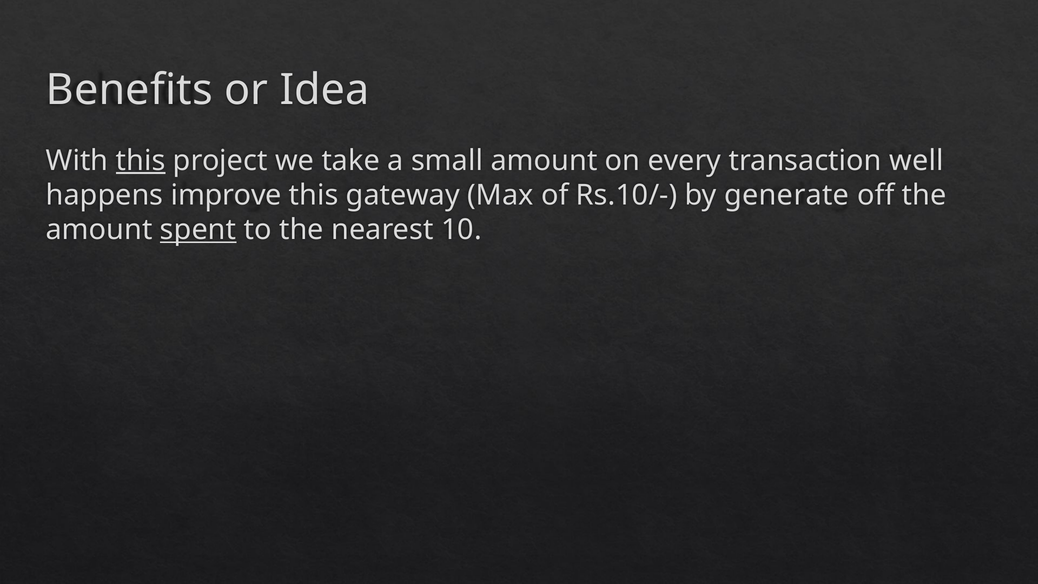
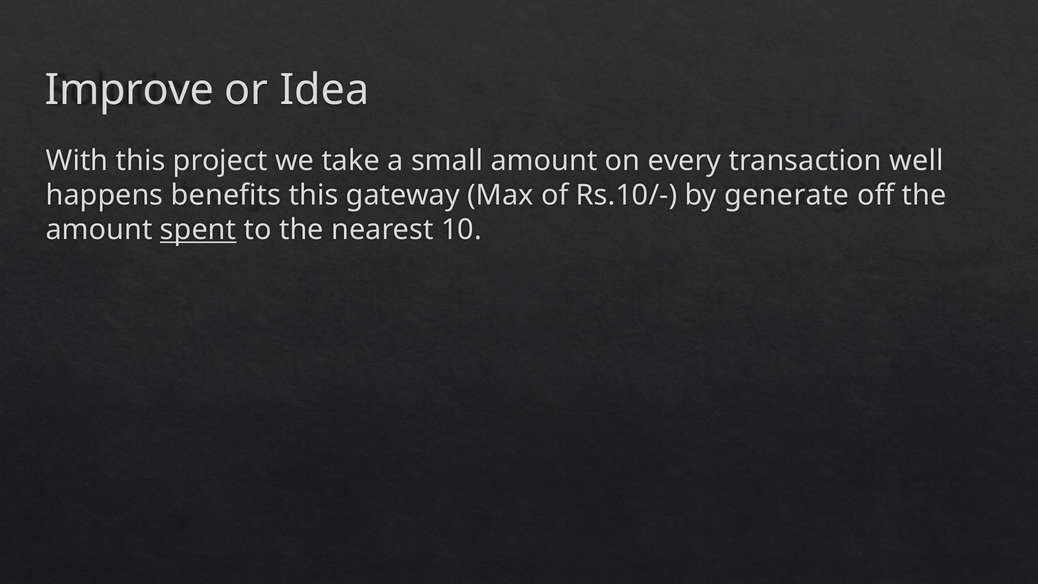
Benefits: Benefits -> Improve
this at (141, 161) underline: present -> none
improve: improve -> benefits
